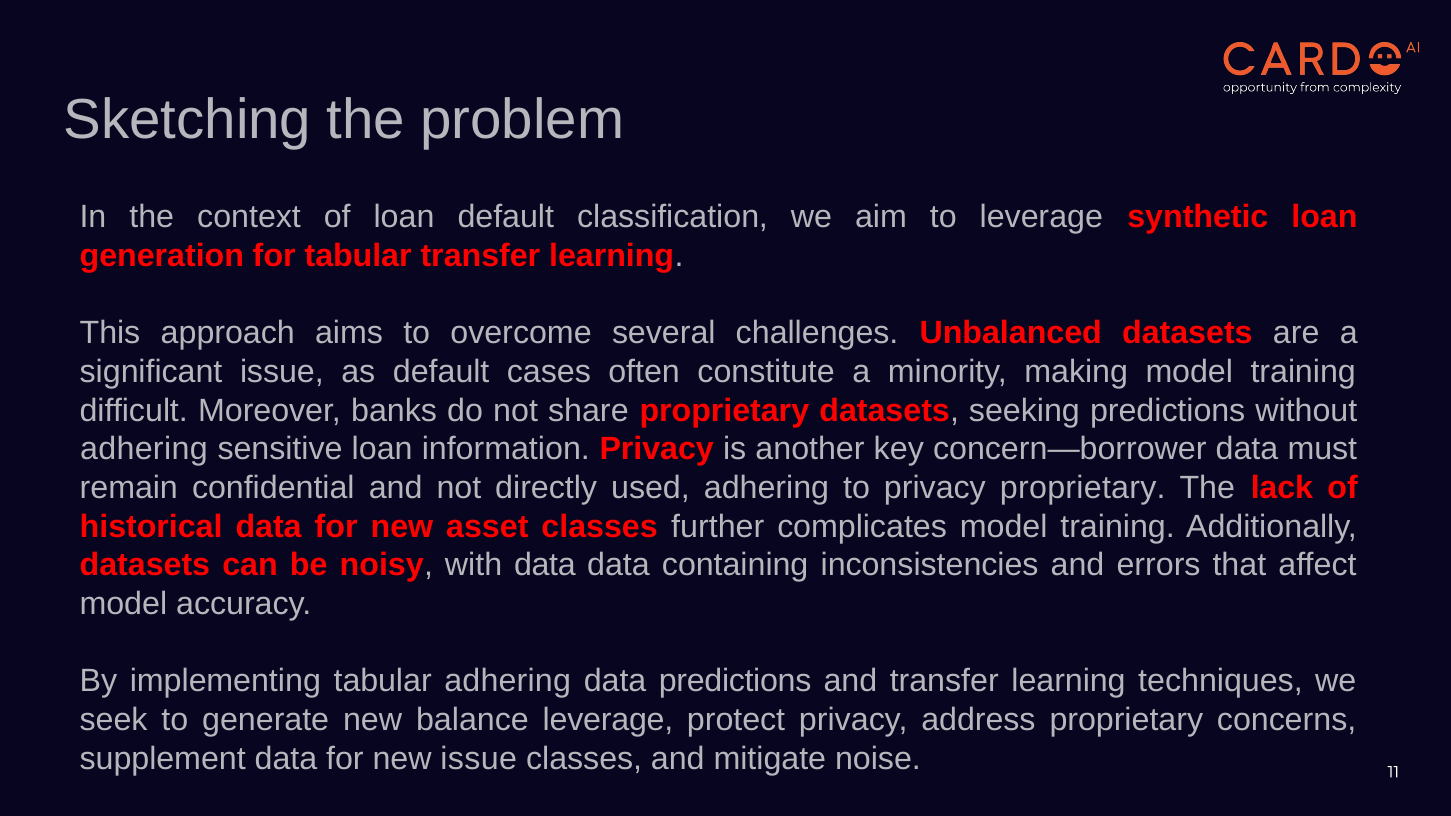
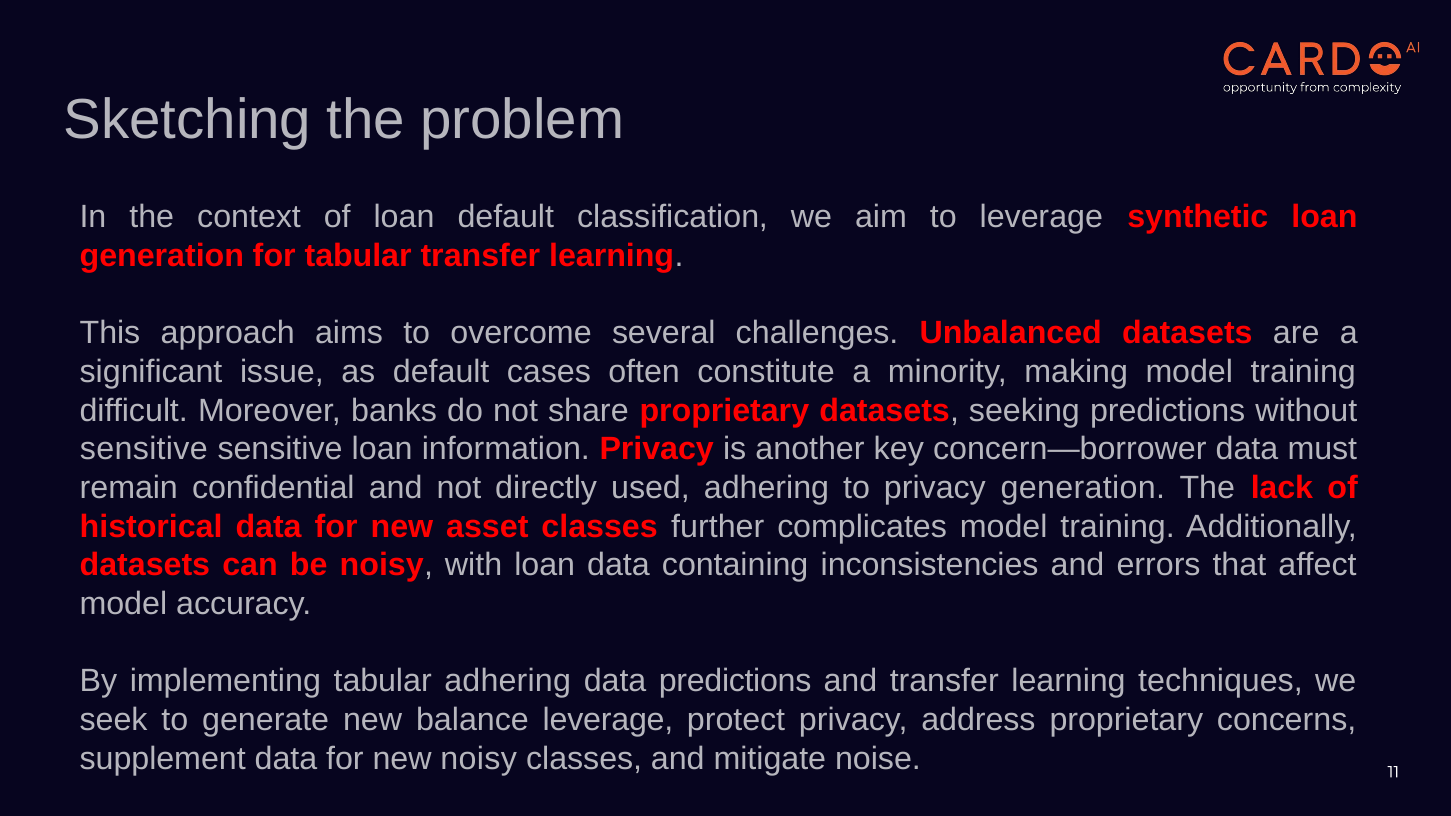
adhering at (144, 449): adhering -> sensitive
privacy proprietary: proprietary -> generation
with data: data -> loan
new issue: issue -> noisy
